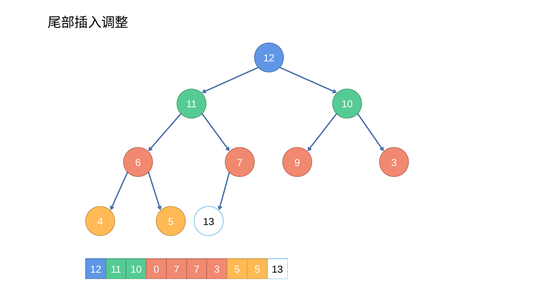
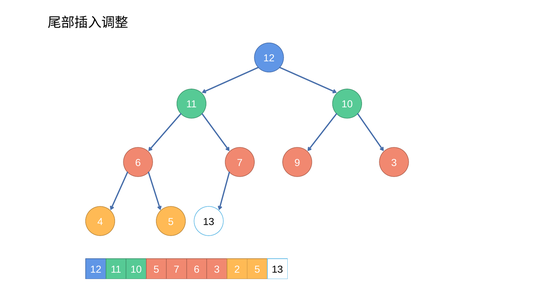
10 0: 0 -> 5
7 7: 7 -> 6
3 5: 5 -> 2
